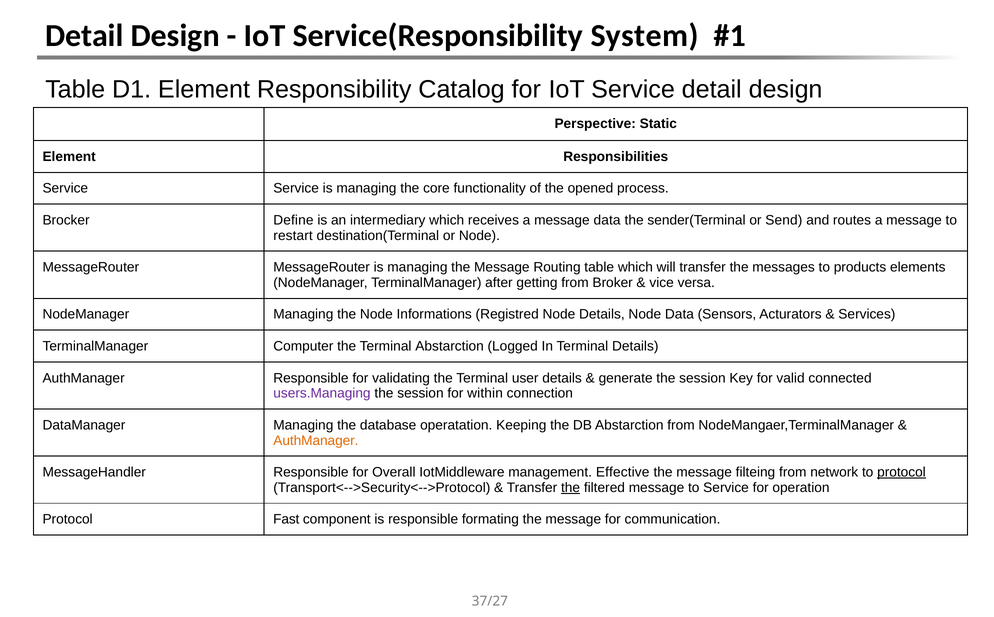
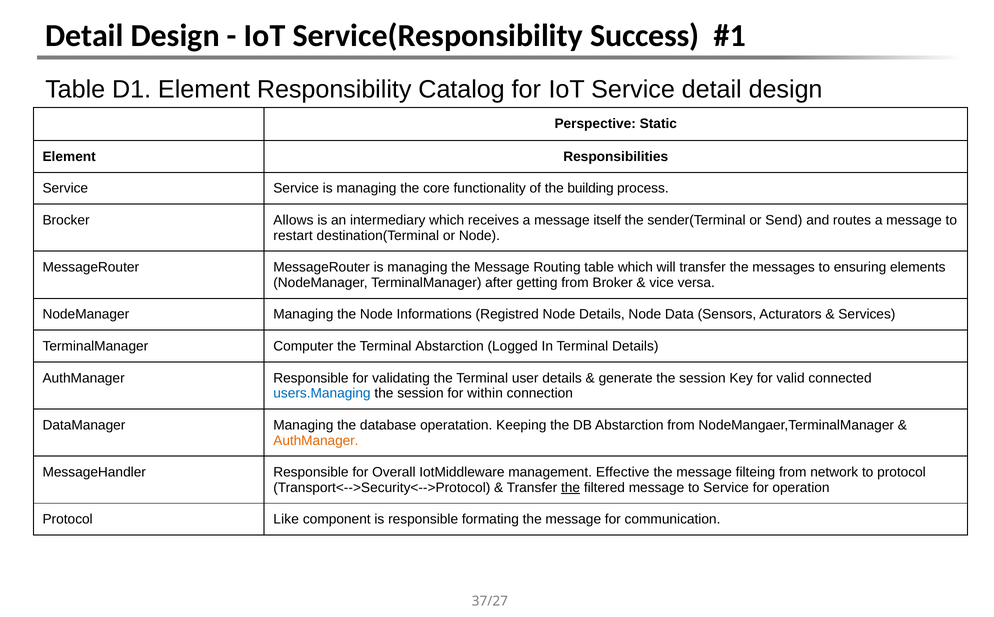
System: System -> Success
opened: opened -> building
Define: Define -> Allows
message data: data -> itself
products: products -> ensuring
users.Managing colour: purple -> blue
protocol at (901, 472) underline: present -> none
Fast: Fast -> Like
